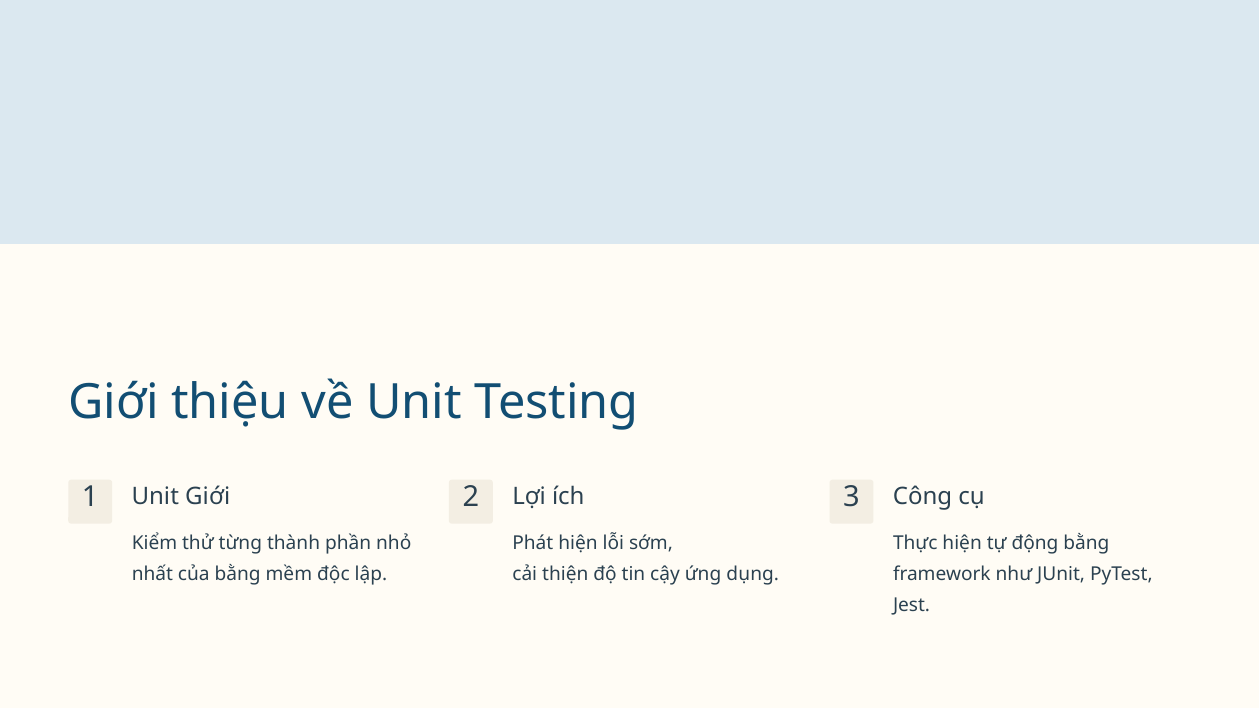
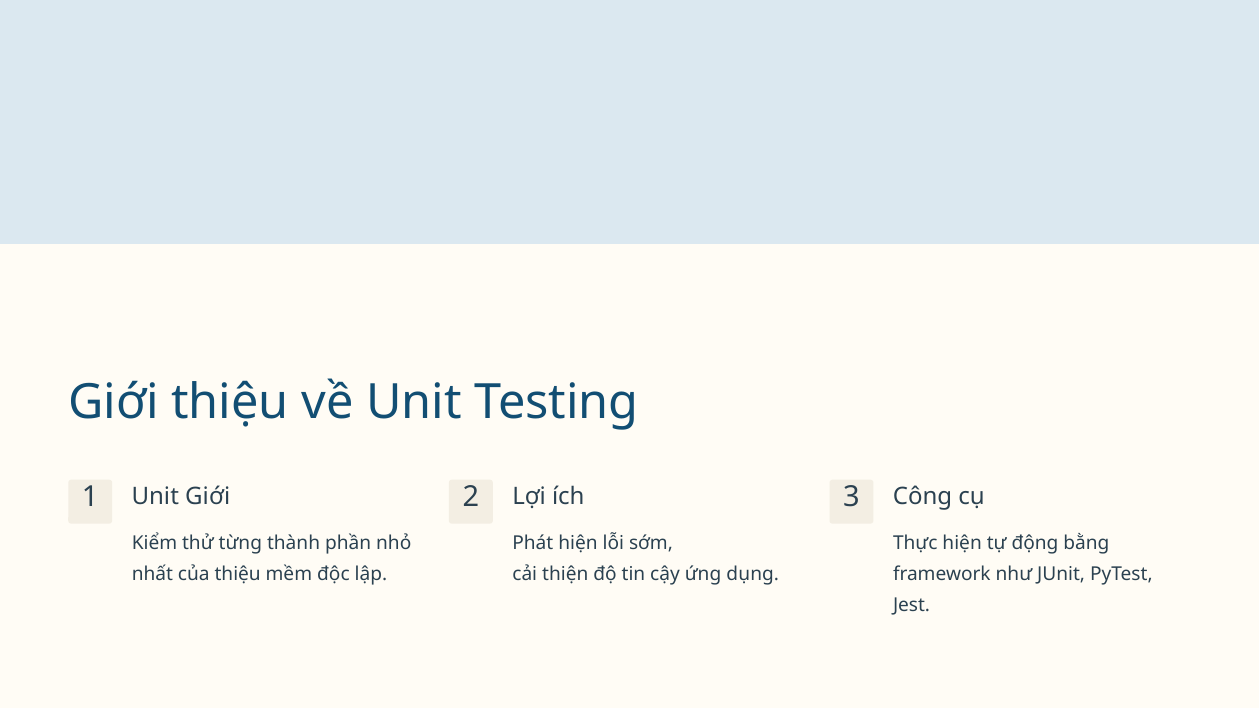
của bằng: bằng -> thiệu
